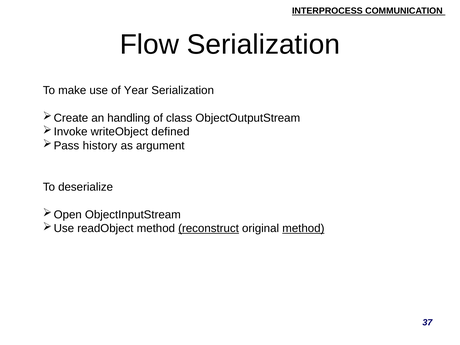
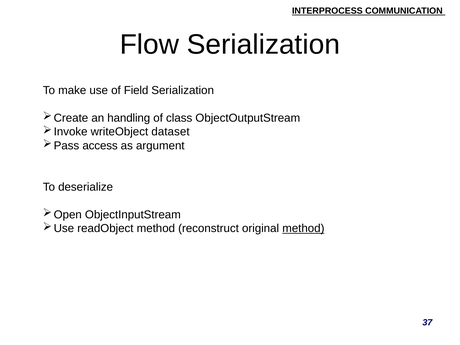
Year: Year -> Field
defined: defined -> dataset
history: history -> access
reconstruct underline: present -> none
